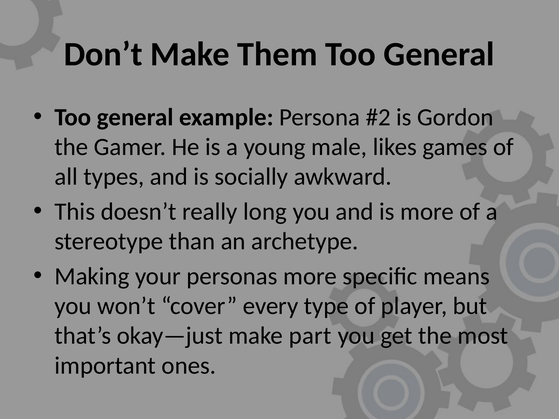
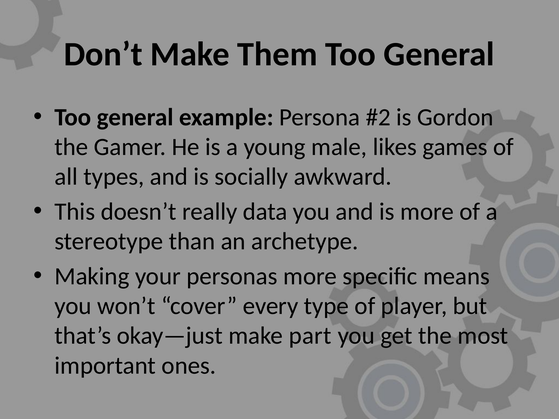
long: long -> data
